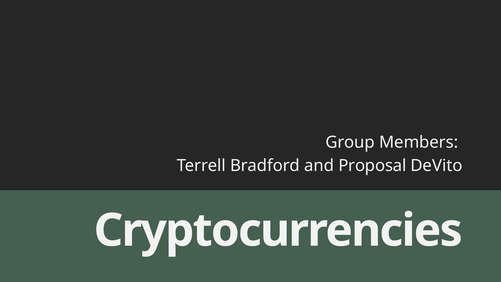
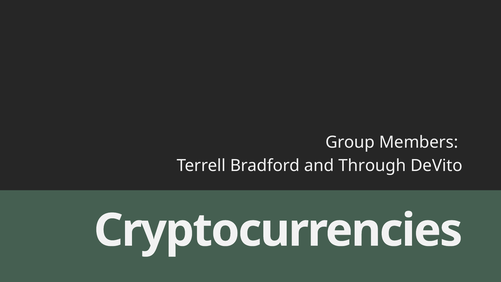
Proposal: Proposal -> Through
